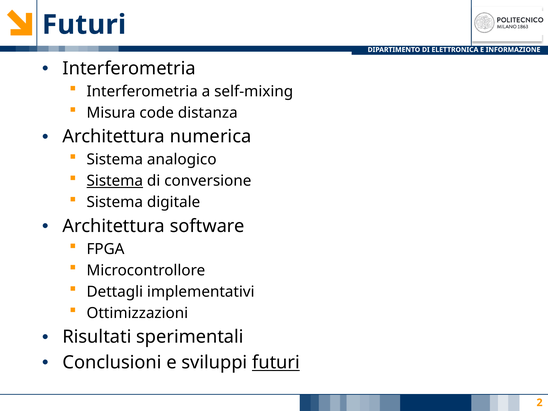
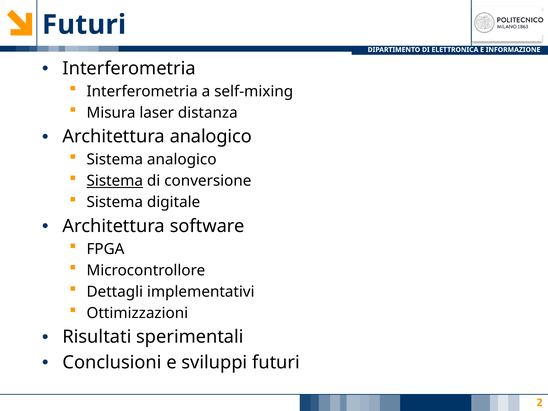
code: code -> laser
Architettura numerica: numerica -> analogico
futuri at (276, 363) underline: present -> none
